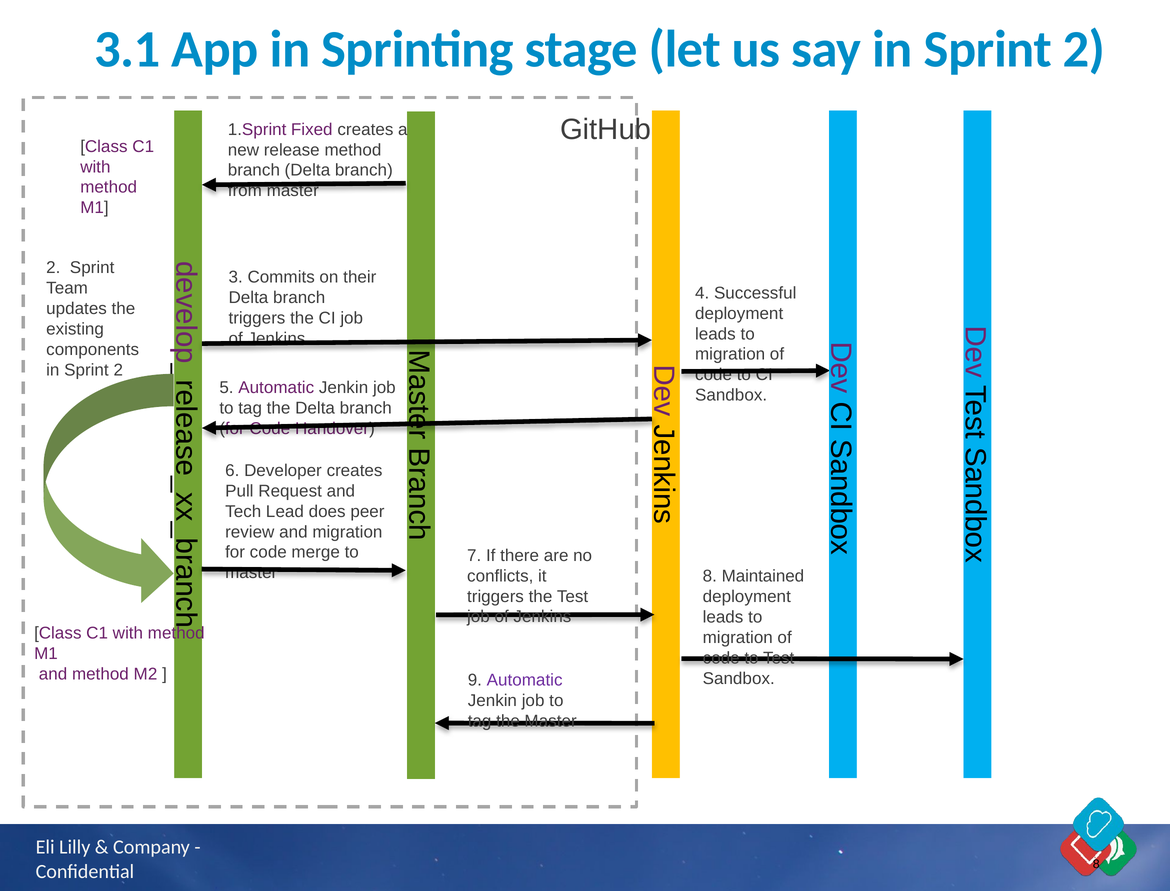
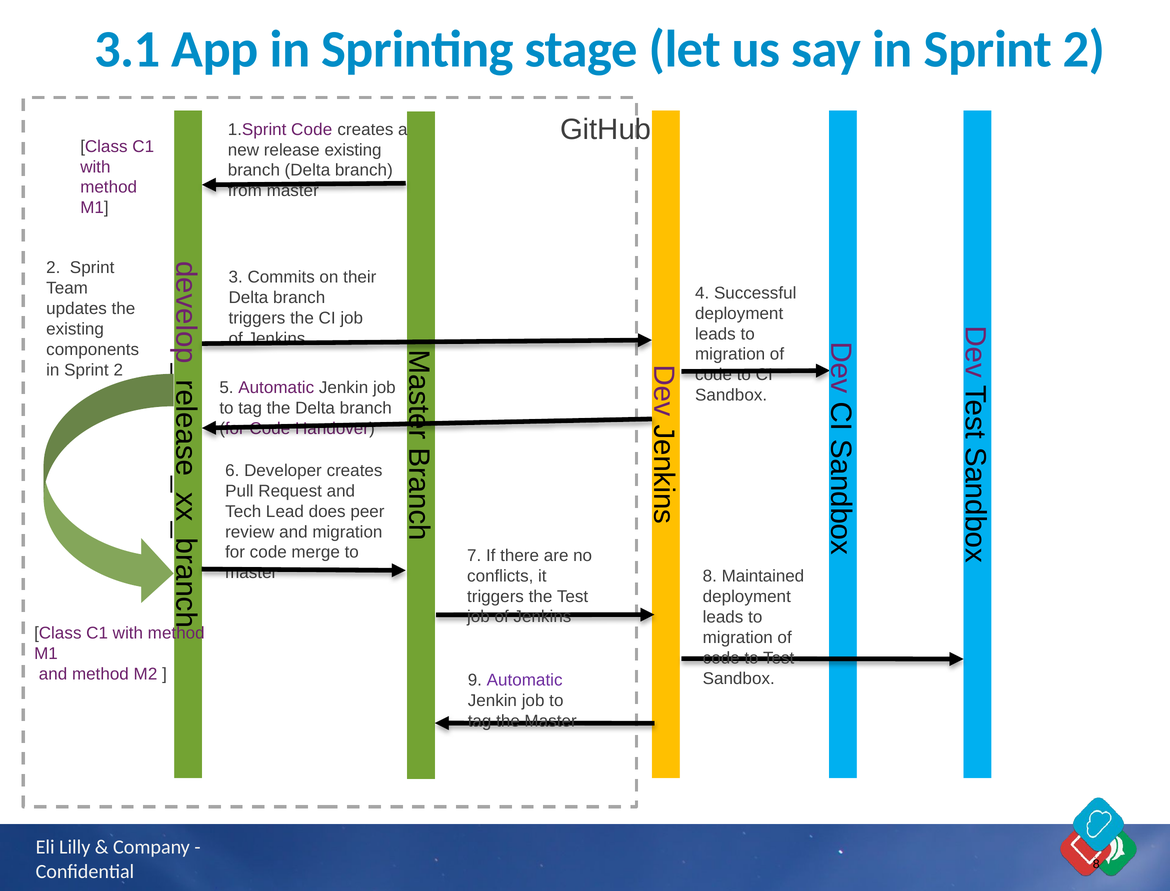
1.Sprint Fixed: Fixed -> Code
release method: method -> existing
